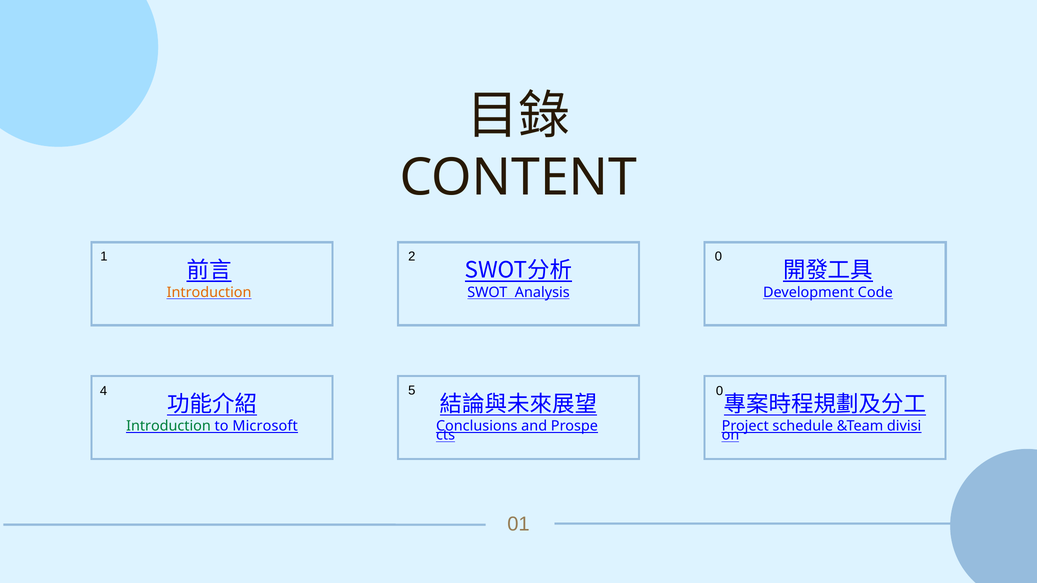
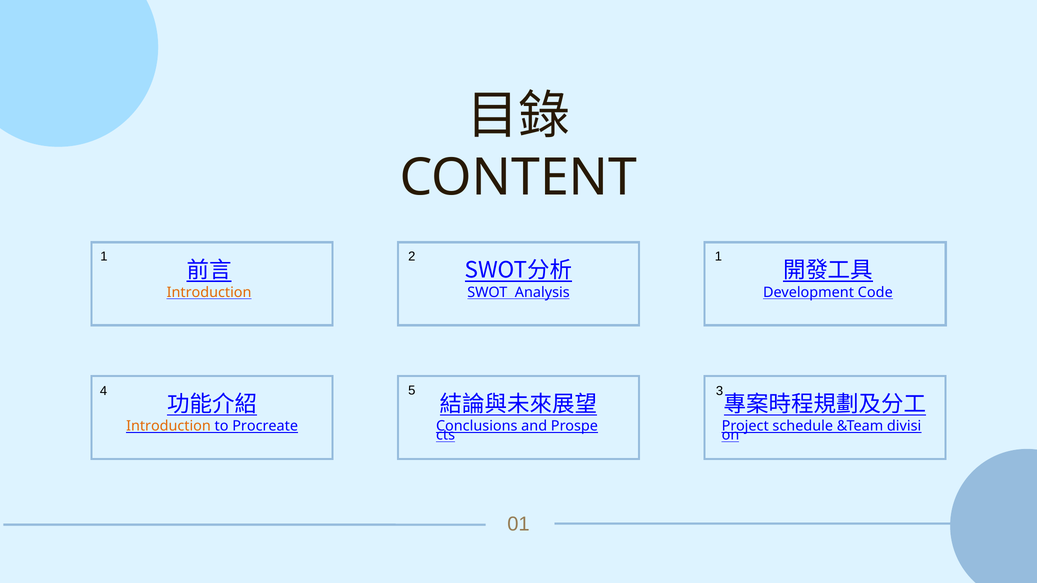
2 0: 0 -> 1
5 0: 0 -> 3
Introduction at (168, 426) colour: green -> orange
Microsoft: Microsoft -> Procreate
